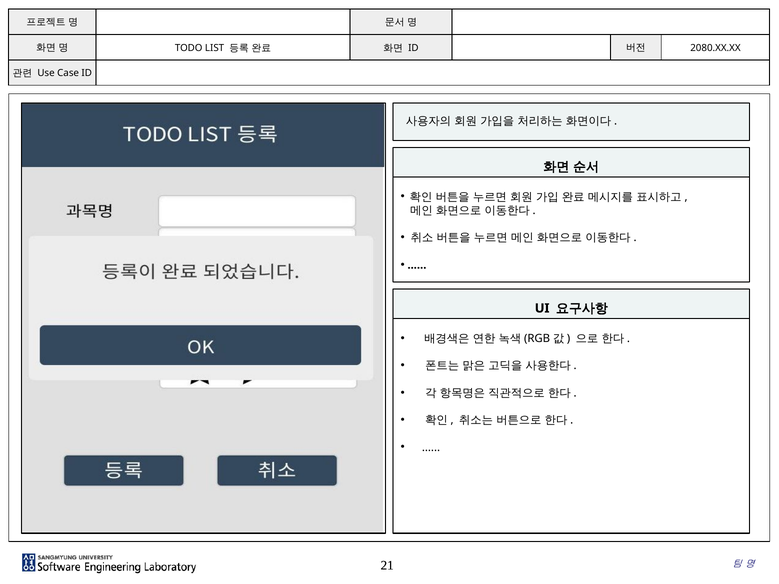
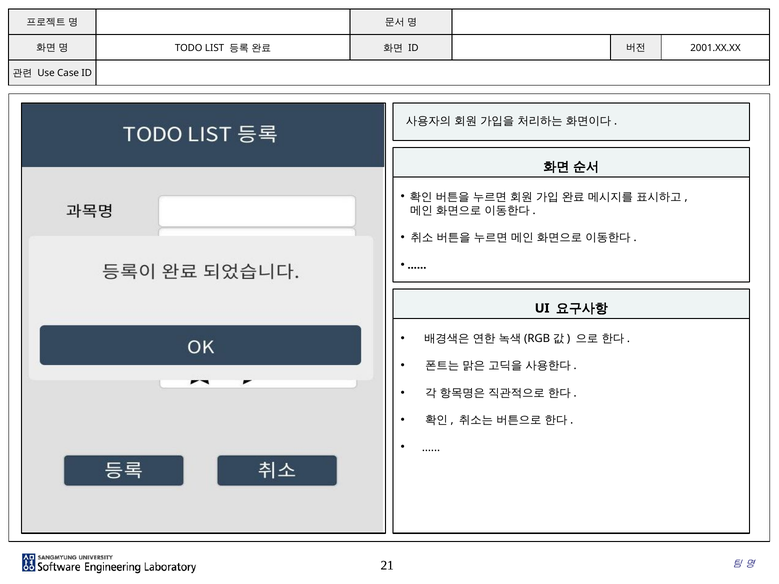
2080.XX.XX: 2080.XX.XX -> 2001.XX.XX
